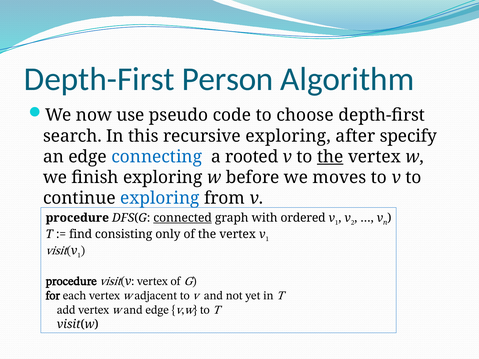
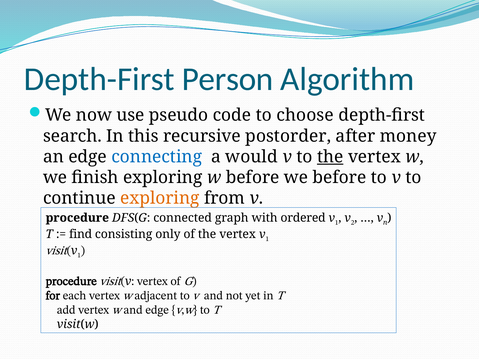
recursive exploring: exploring -> postorder
specify: specify -> money
rooted: rooted -> would
we moves: moves -> before
exploring at (160, 198) colour: blue -> orange
connected underline: present -> none
